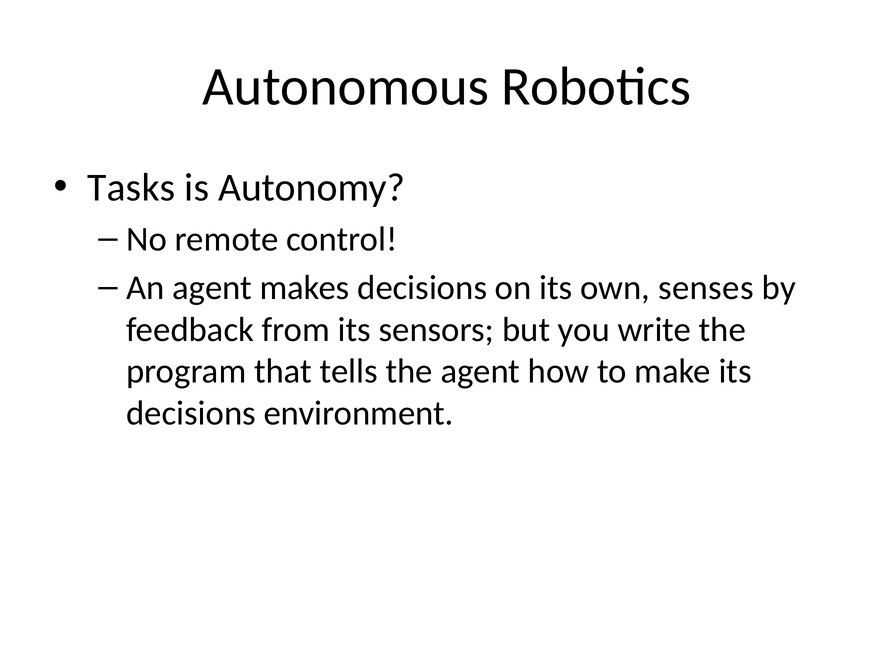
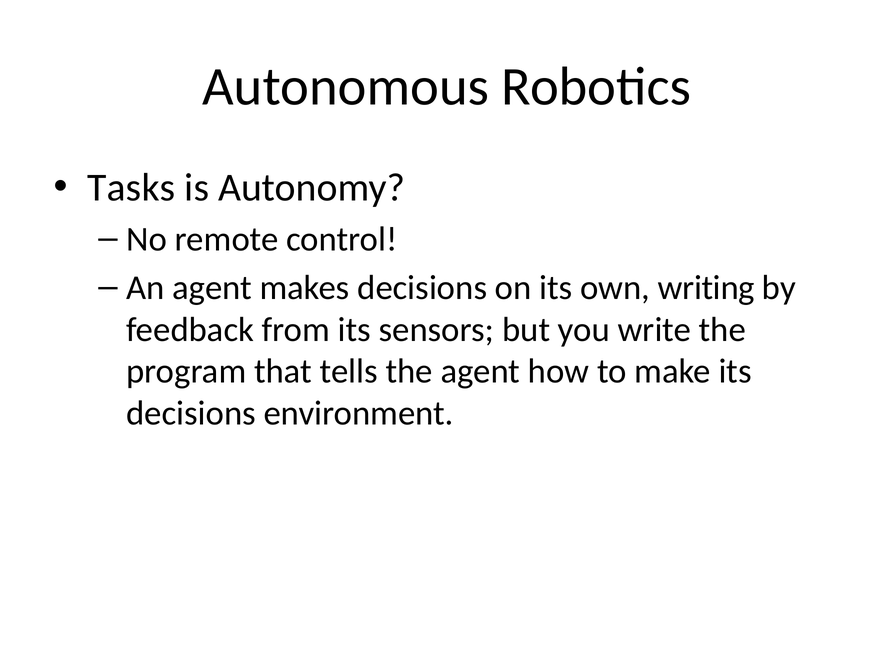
senses: senses -> writing
